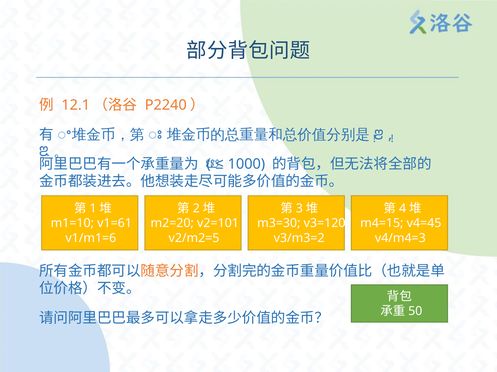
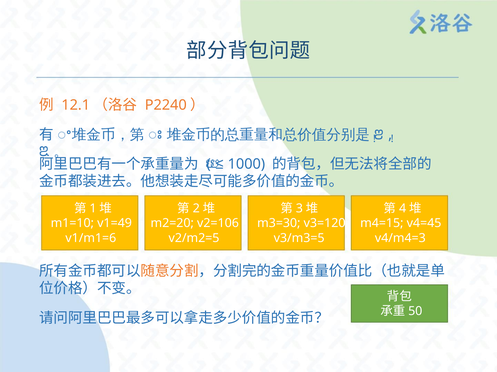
v1=61: v1=61 -> v1=49
v2=101: v2=101 -> v2=106
v3/m3=2: v3/m3=2 -> v3/m3=5
